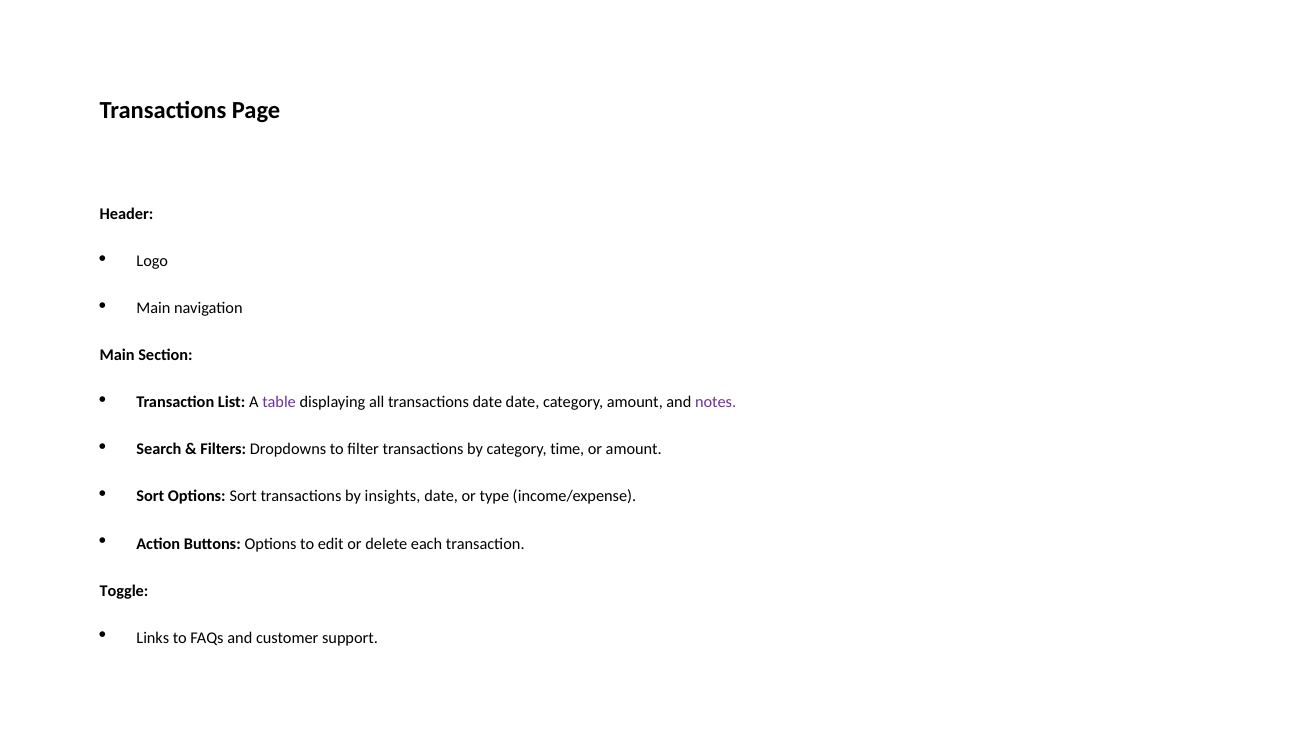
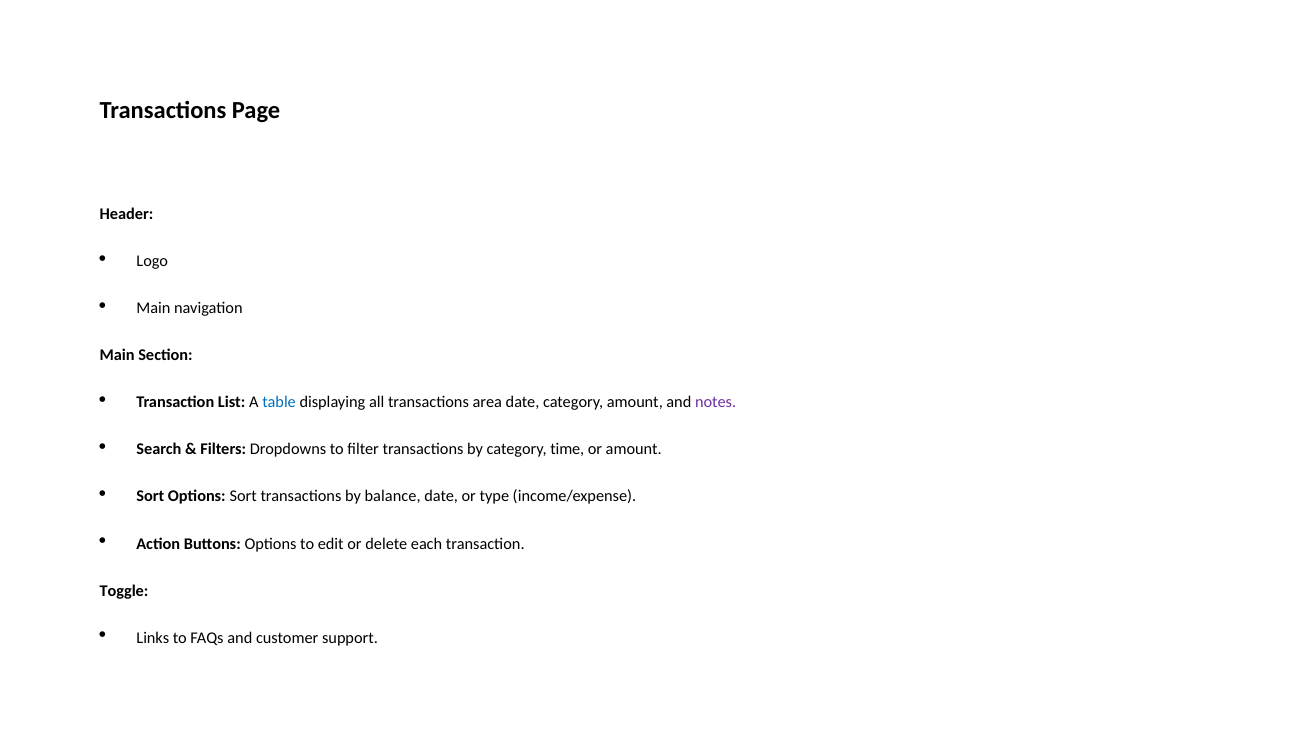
table colour: purple -> blue
transactions date: date -> area
insights: insights -> balance
